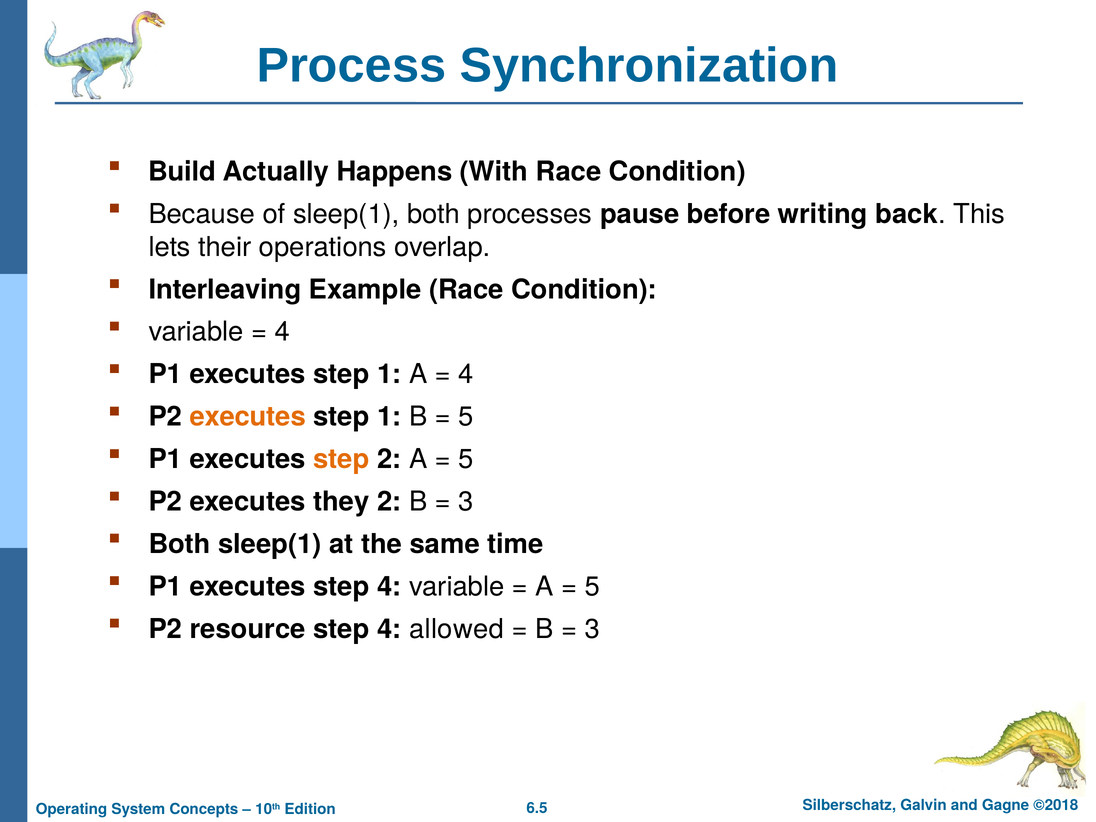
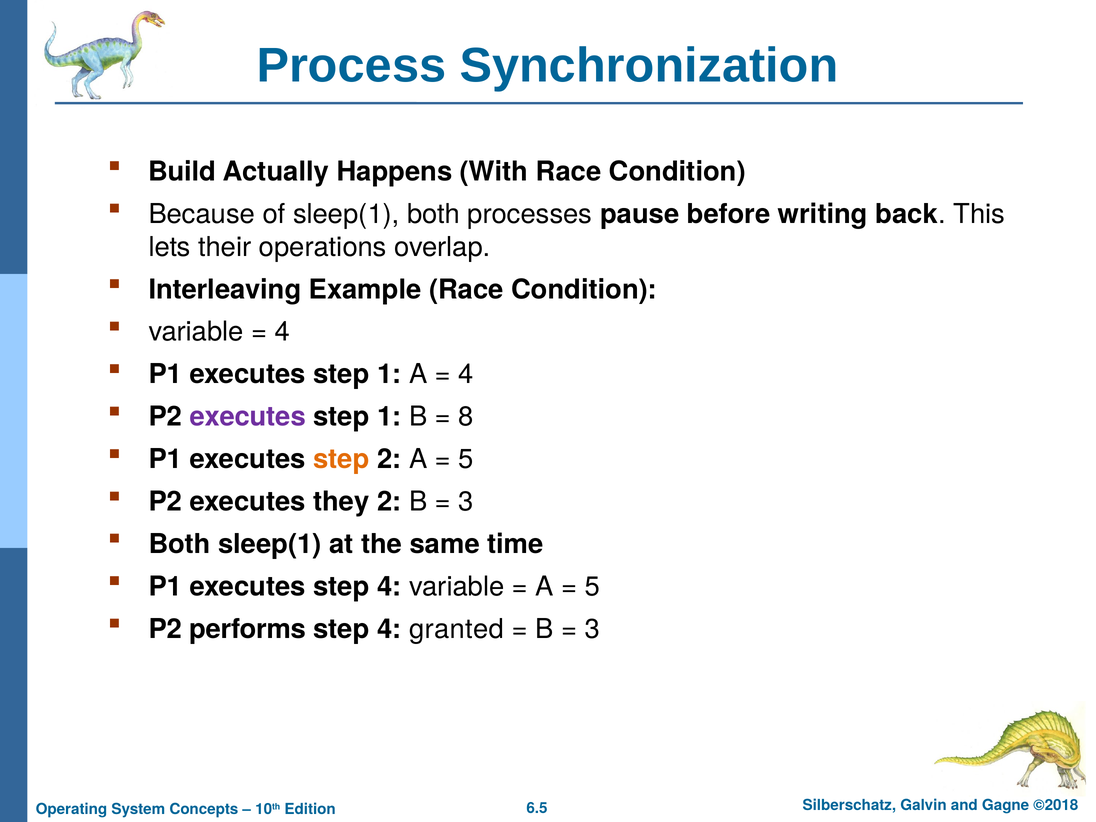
executes at (248, 417) colour: orange -> purple
5 at (466, 417): 5 -> 8
resource: resource -> performs
allowed: allowed -> granted
